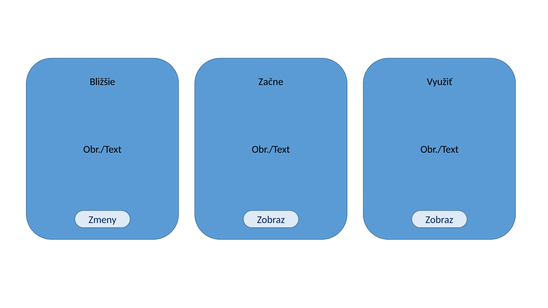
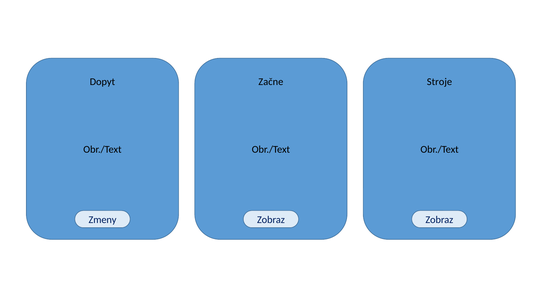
Bližšie: Bližšie -> Dopyt
Využiť: Využiť -> Stroje
